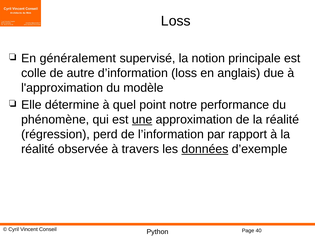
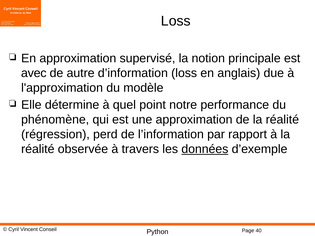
En généralement: généralement -> approximation
colle: colle -> avec
une underline: present -> none
